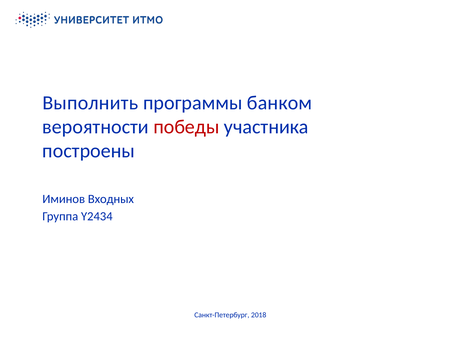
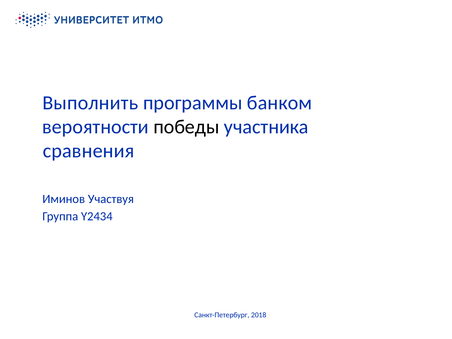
победы colour: red -> black
построены: построены -> сравнения
Входных: Входных -> Участвуя
